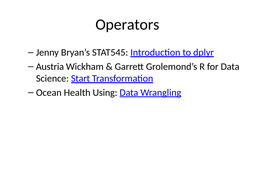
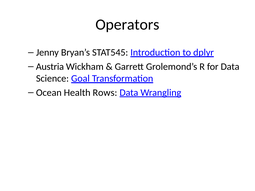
Start: Start -> Goal
Using: Using -> Rows
